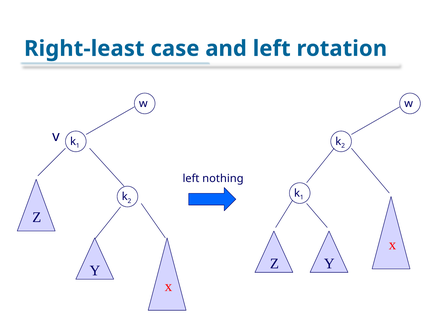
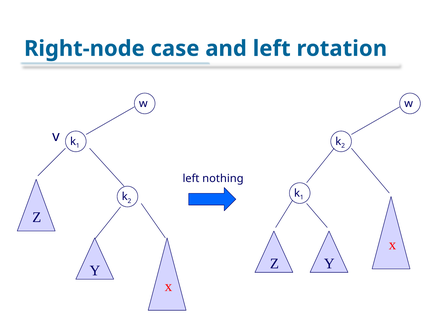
Right-least: Right-least -> Right-node
